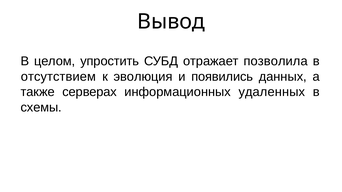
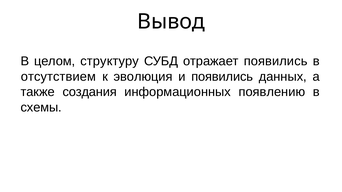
упростить: упростить -> структуру
отражает позволила: позволила -> появились
серверах: серверах -> создания
удаленных: удаленных -> появлению
